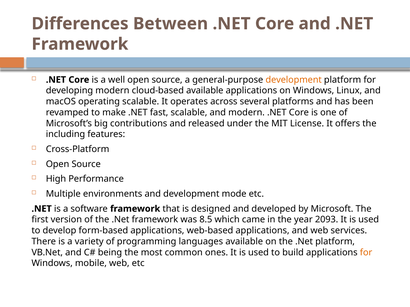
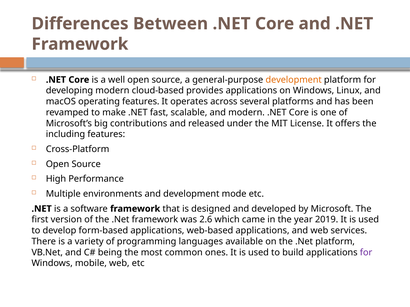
cloud-based available: available -> provides
operating scalable: scalable -> features
8.5: 8.5 -> 2.6
2093: 2093 -> 2019
for at (366, 253) colour: orange -> purple
